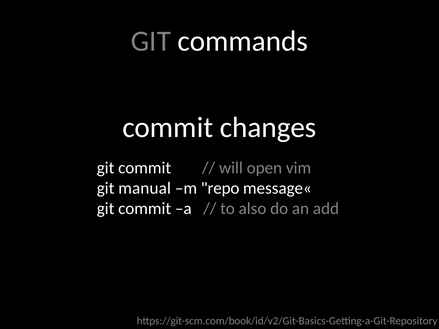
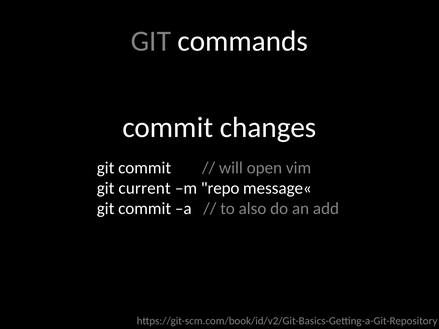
manual: manual -> current
